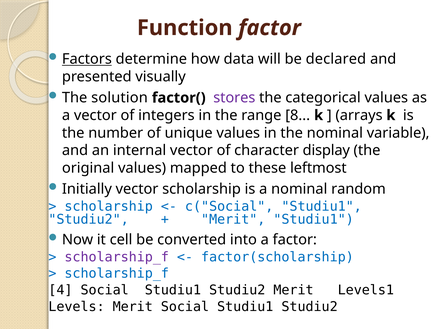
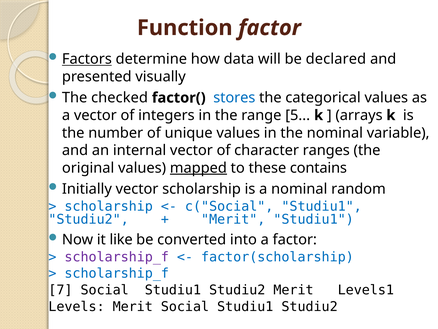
solution: solution -> checked
stores colour: purple -> blue
8: 8 -> 5
display: display -> ranges
mapped underline: none -> present
leftmost: leftmost -> contains
cell: cell -> like
4: 4 -> 7
